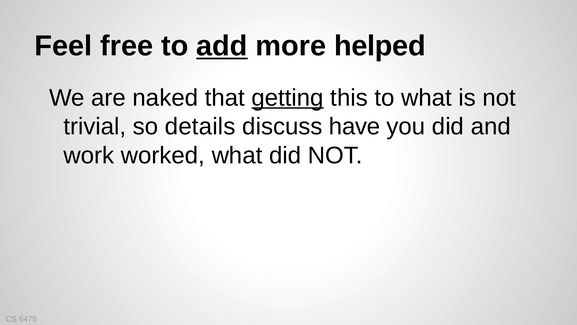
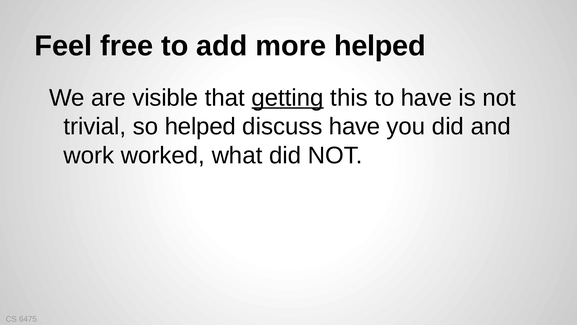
add underline: present -> none
naked: naked -> visible
to what: what -> have
so details: details -> helped
